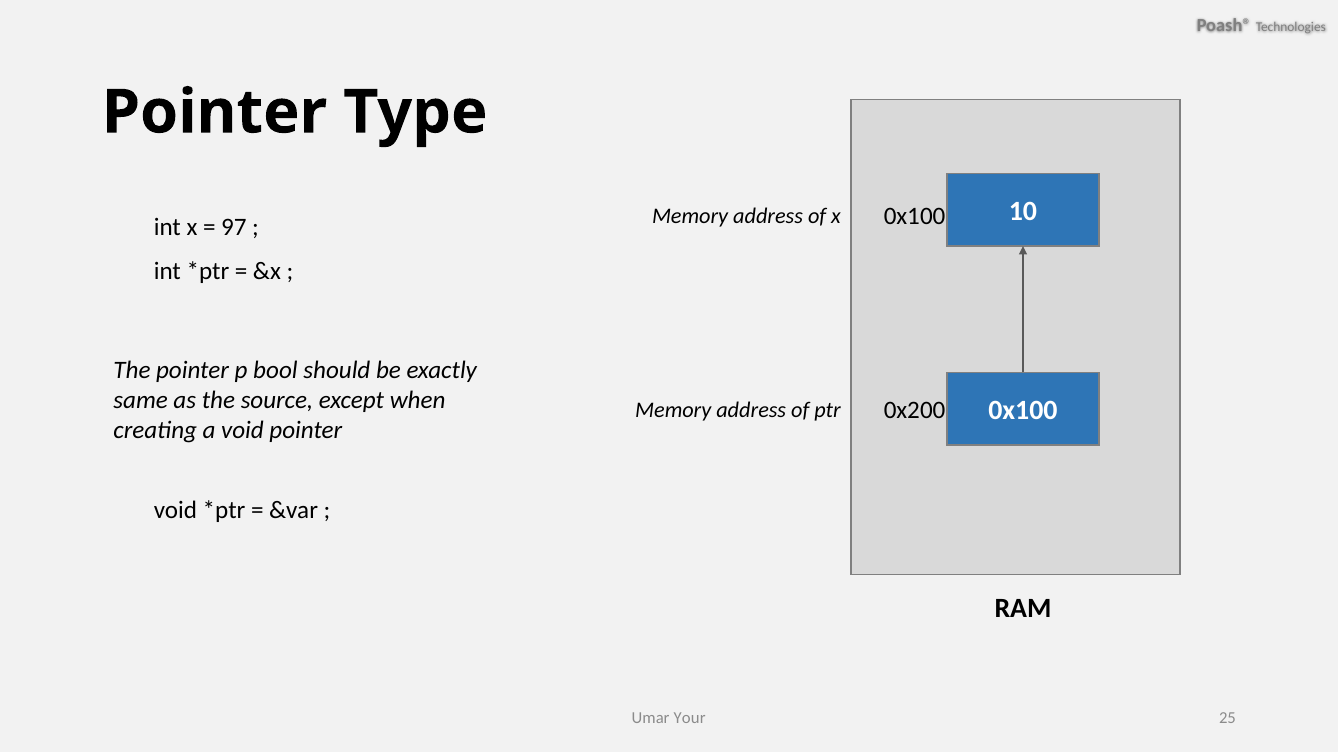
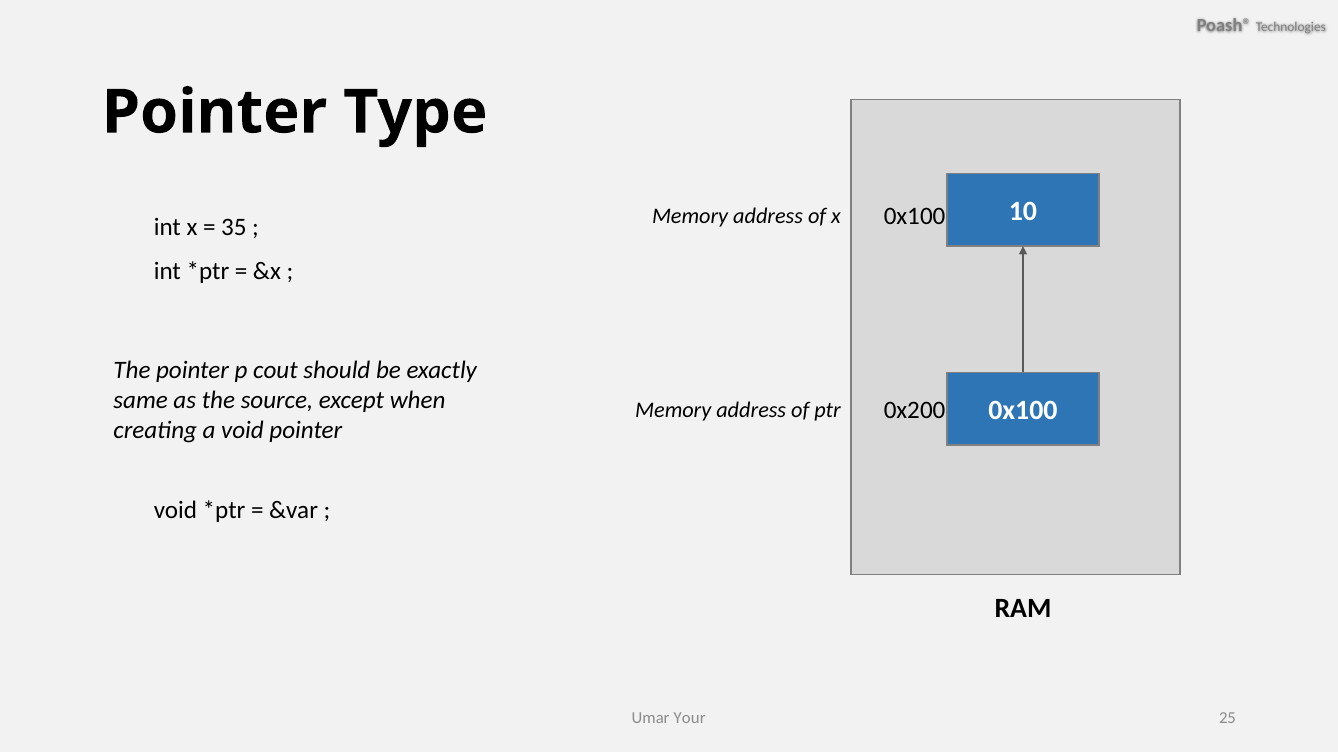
97: 97 -> 35
bool: bool -> cout
